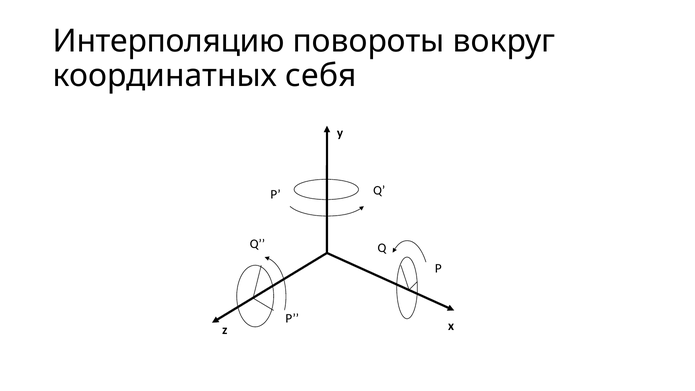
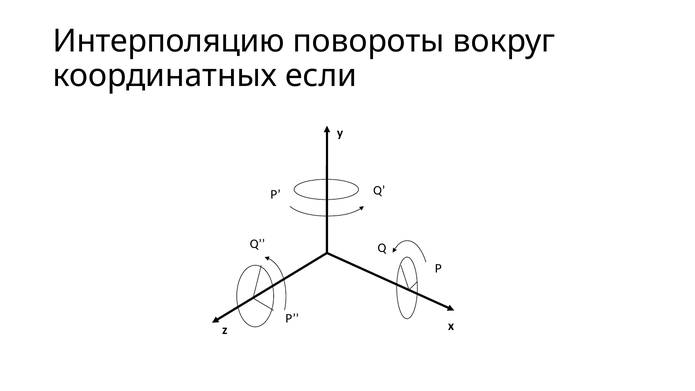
себя: себя -> если
